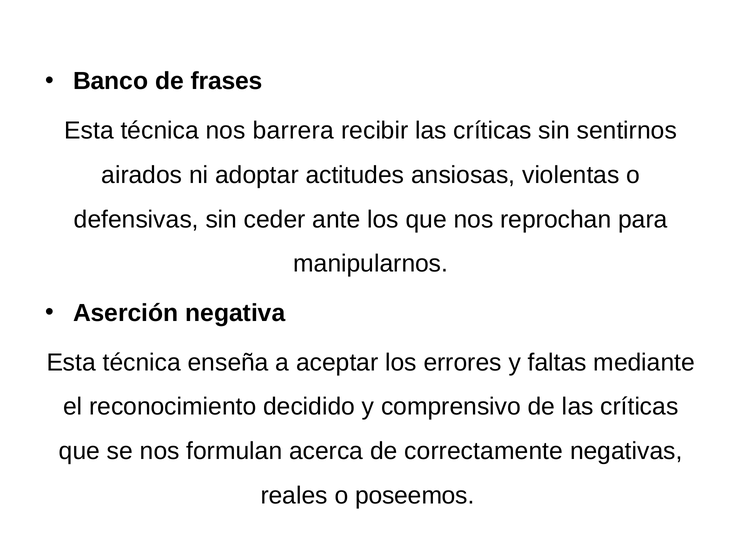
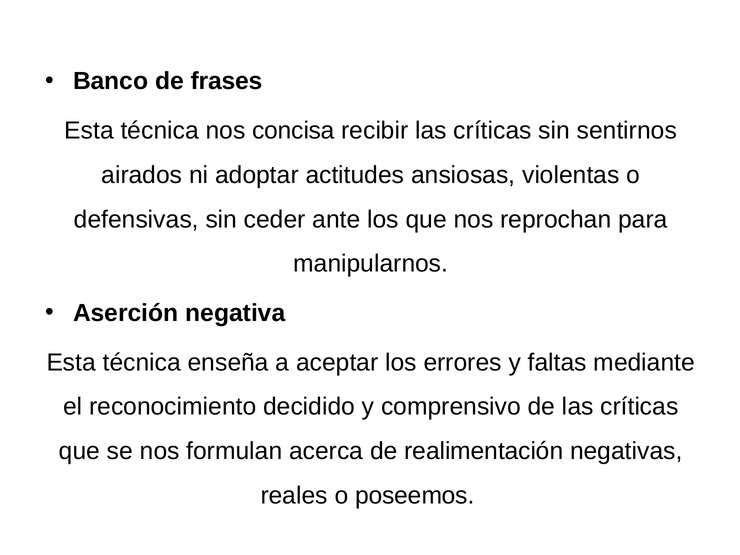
barrera: barrera -> concisa
correctamente: correctamente -> realimentación
